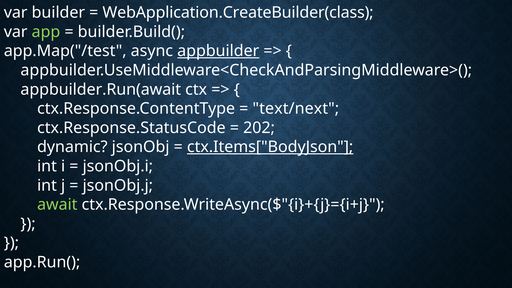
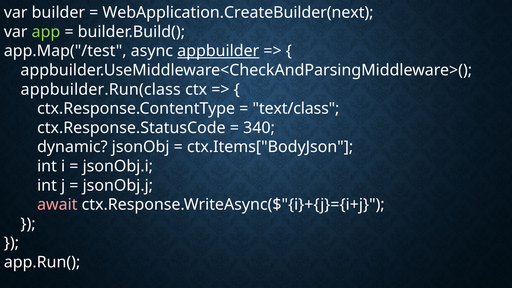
WebApplication.CreateBuilder(class: WebApplication.CreateBuilder(class -> WebApplication.CreateBuilder(next
appbuilder.Run(await: appbuilder.Run(await -> appbuilder.Run(class
text/next: text/next -> text/class
202: 202 -> 340
ctx.Items["BodyJson underline: present -> none
await colour: light green -> pink
